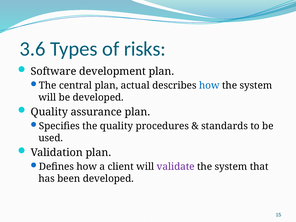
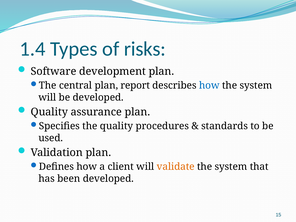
3.6: 3.6 -> 1.4
actual: actual -> report
validate colour: purple -> orange
